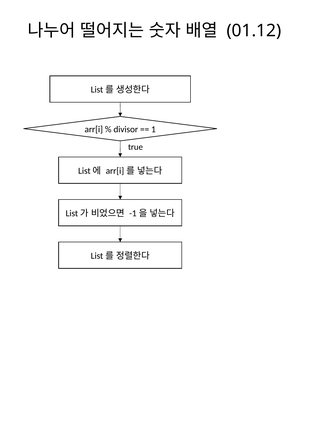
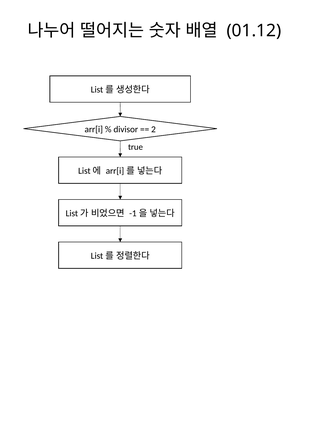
1: 1 -> 2
